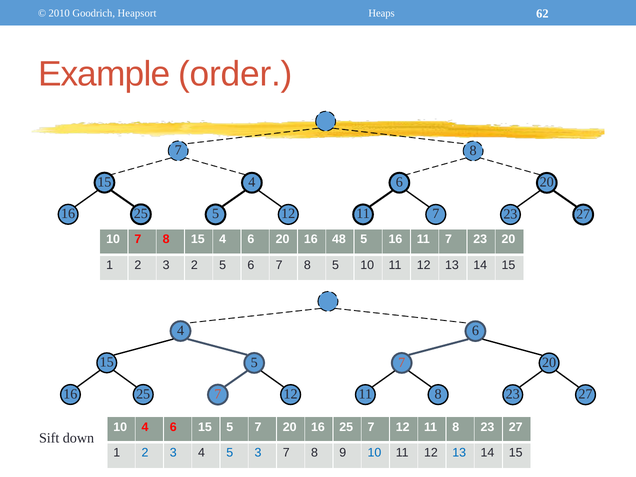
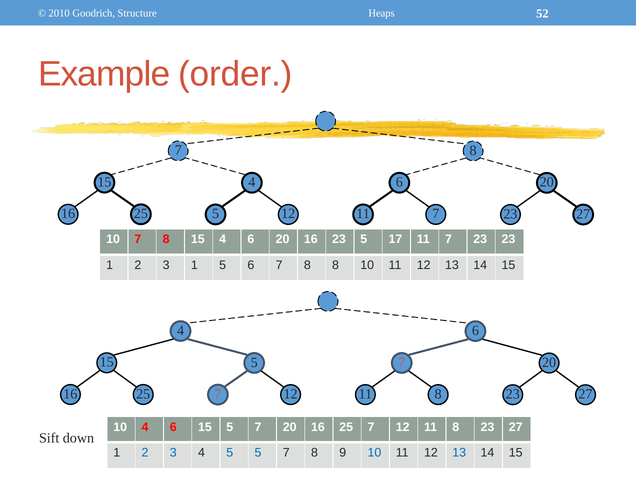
Heapsort: Heapsort -> Structure
62: 62 -> 52
16 48: 48 -> 23
5 16: 16 -> 17
23 20: 20 -> 23
3 2: 2 -> 1
8 5: 5 -> 8
5 3: 3 -> 5
